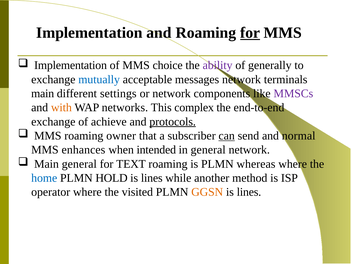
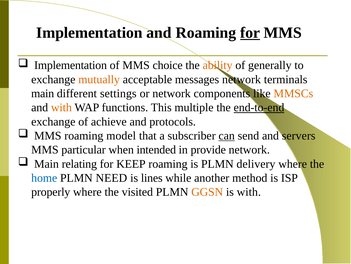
ability colour: purple -> orange
mutually colour: blue -> orange
MMSCs colour: purple -> orange
networks: networks -> functions
complex: complex -> multiple
end-to-end underline: none -> present
protocols underline: present -> none
owner: owner -> model
normal: normal -> servers
enhances: enhances -> particular
in general: general -> provide
Main general: general -> relating
TEXT: TEXT -> KEEP
whereas: whereas -> delivery
HOLD: HOLD -> NEED
operator: operator -> properly
lines at (249, 191): lines -> with
